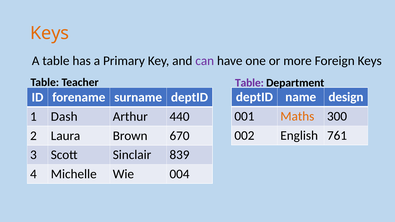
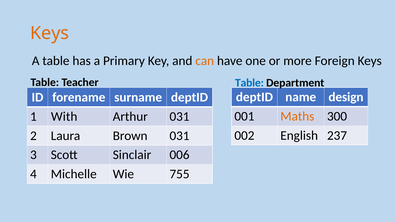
can colour: purple -> orange
Table at (249, 83) colour: purple -> blue
Dash: Dash -> With
Arthur 440: 440 -> 031
761: 761 -> 237
Brown 670: 670 -> 031
839: 839 -> 006
004: 004 -> 755
